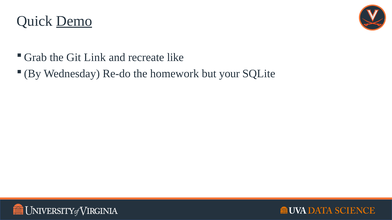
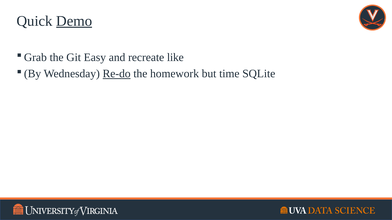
Link: Link -> Easy
Re-do underline: none -> present
your: your -> time
